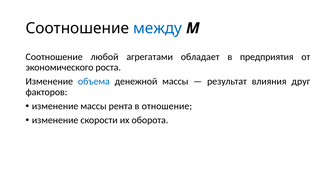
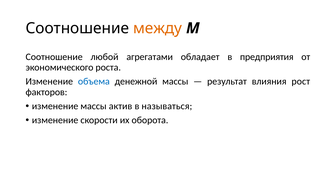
между colour: blue -> orange
друг: друг -> рост
рента: рента -> актив
отношение: отношение -> называться
